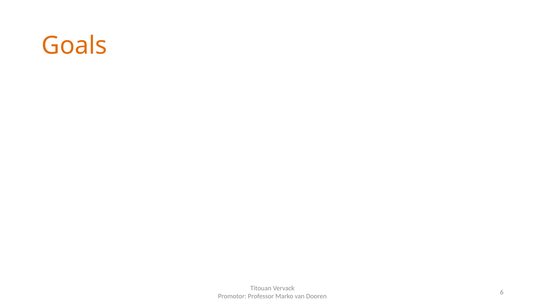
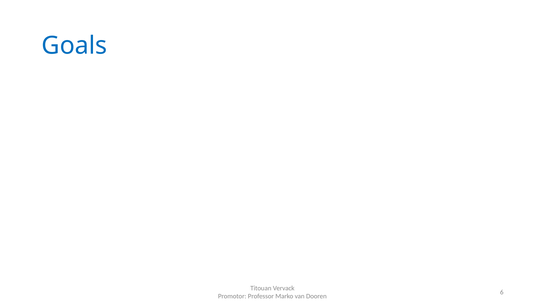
Goals colour: orange -> blue
